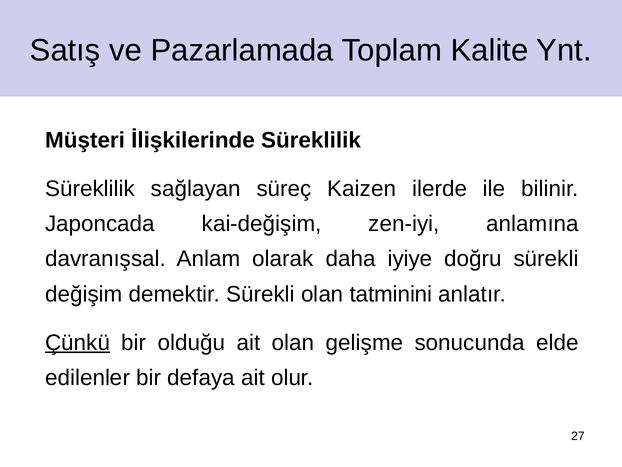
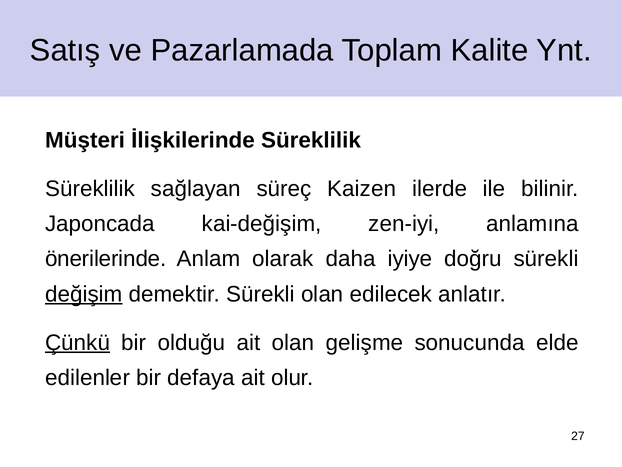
davranışsal: davranışsal -> önerilerinde
değişim underline: none -> present
tatminini: tatminini -> edilecek
